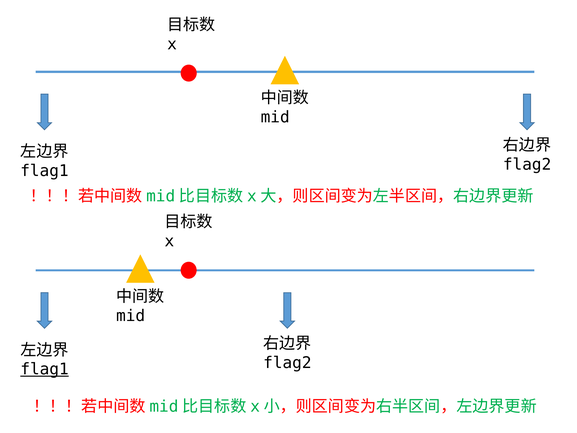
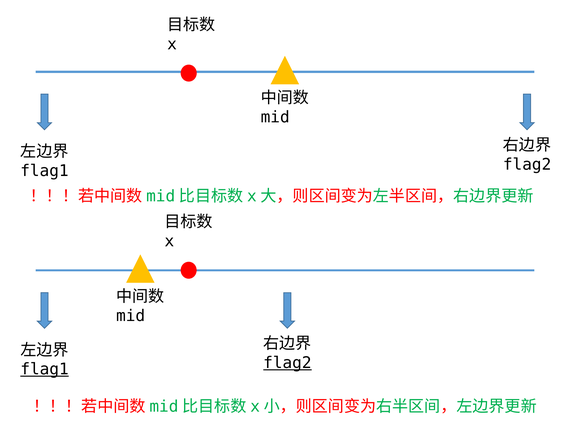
flag2 at (287, 363) underline: none -> present
